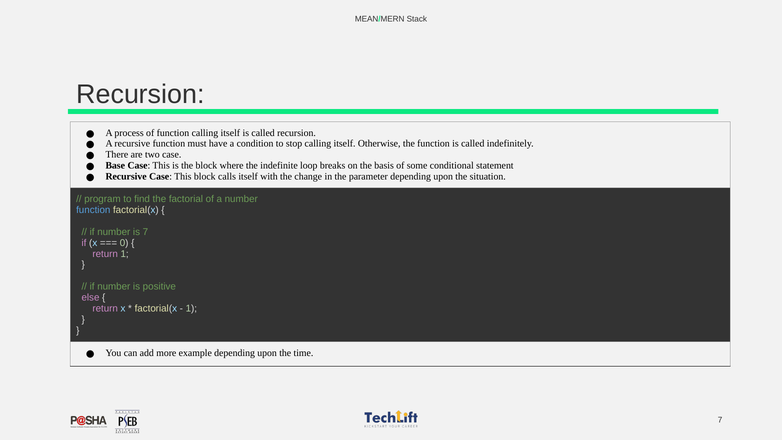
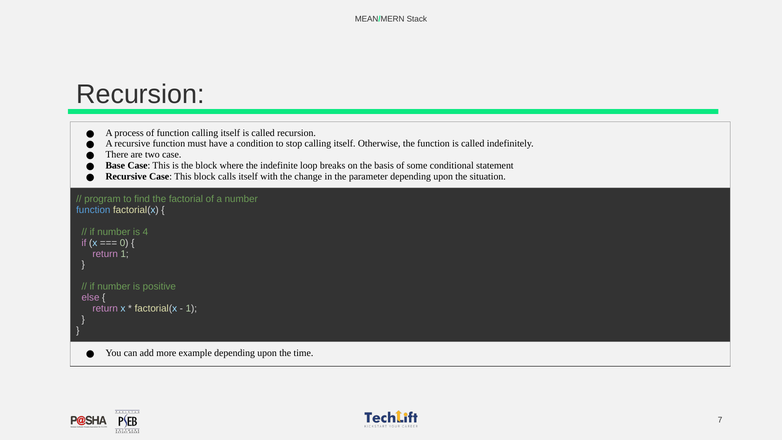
is 7: 7 -> 4
